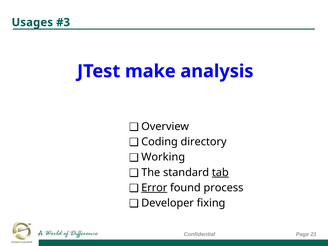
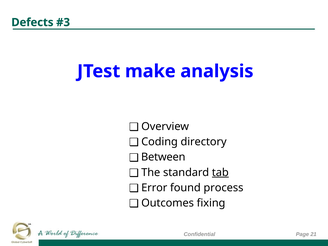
Usages: Usages -> Defects
Working: Working -> Between
Error underline: present -> none
Developer: Developer -> Outcomes
